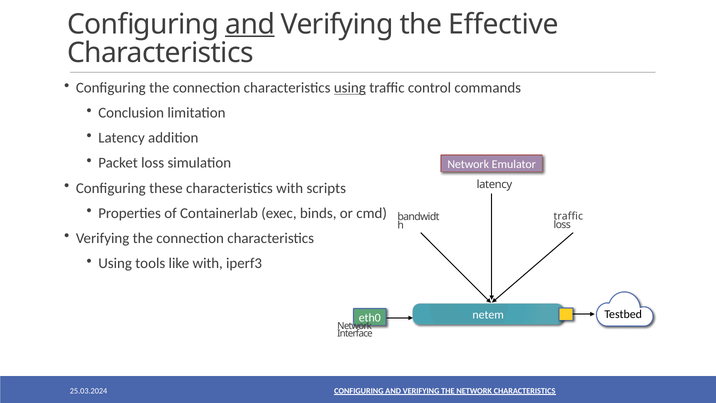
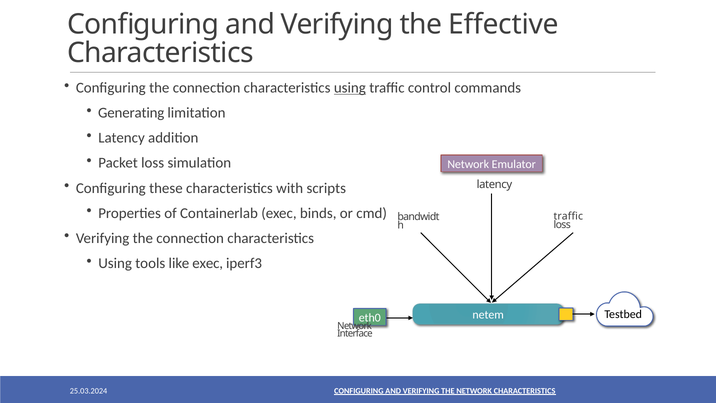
and at (250, 24) underline: present -> none
Conclusion: Conclusion -> Generating
like with: with -> exec
